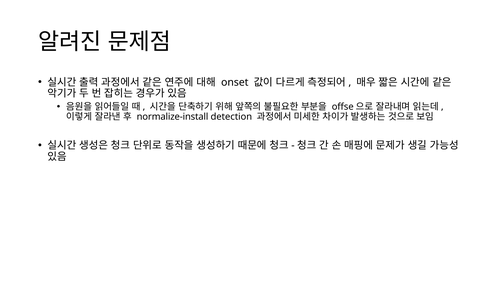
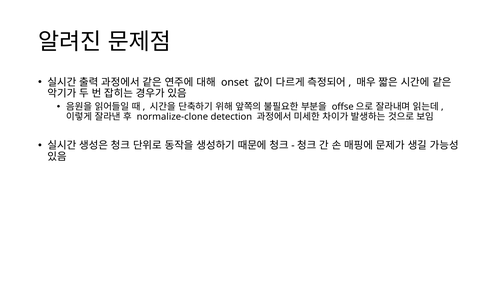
normalize-install: normalize-install -> normalize-clone
